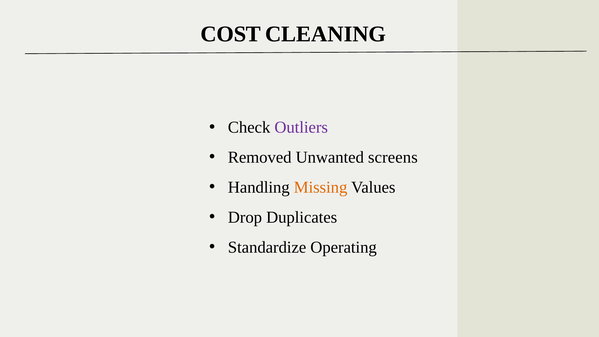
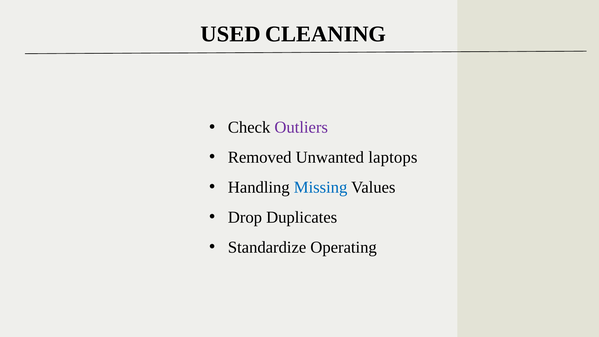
COST: COST -> USED
screens: screens -> laptops
Missing colour: orange -> blue
